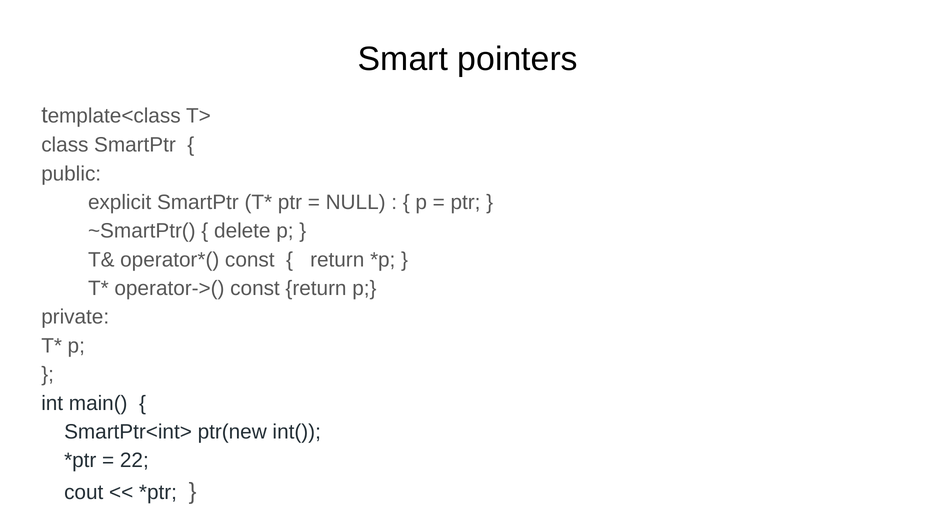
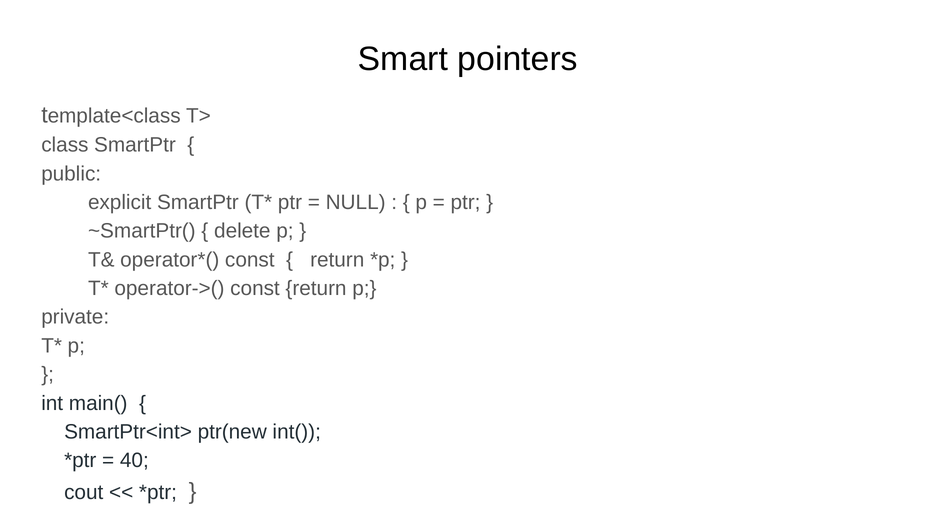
22: 22 -> 40
